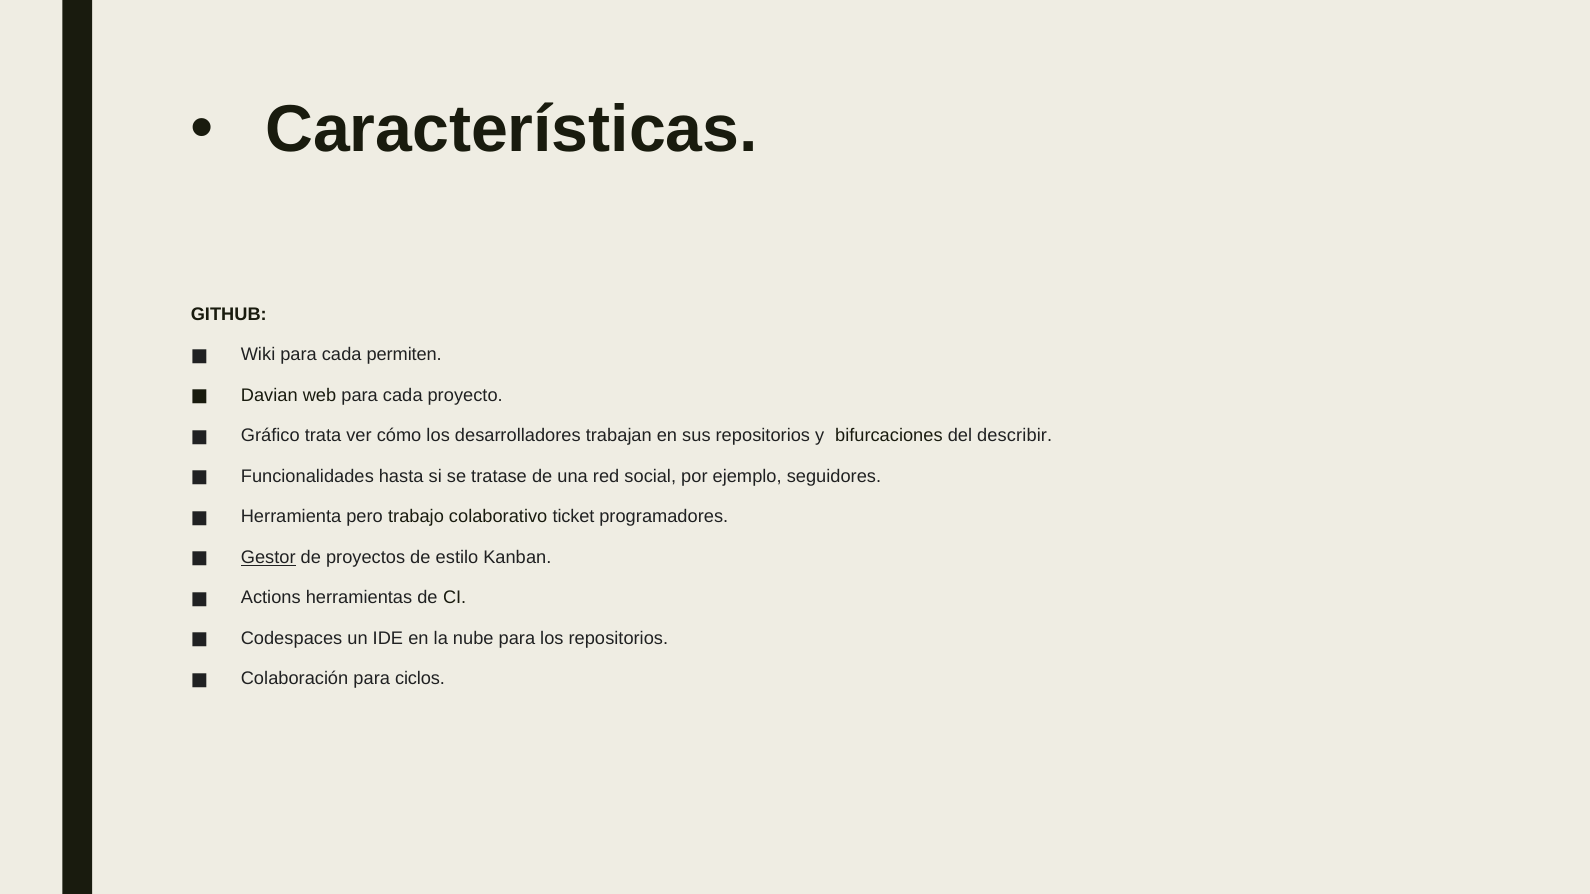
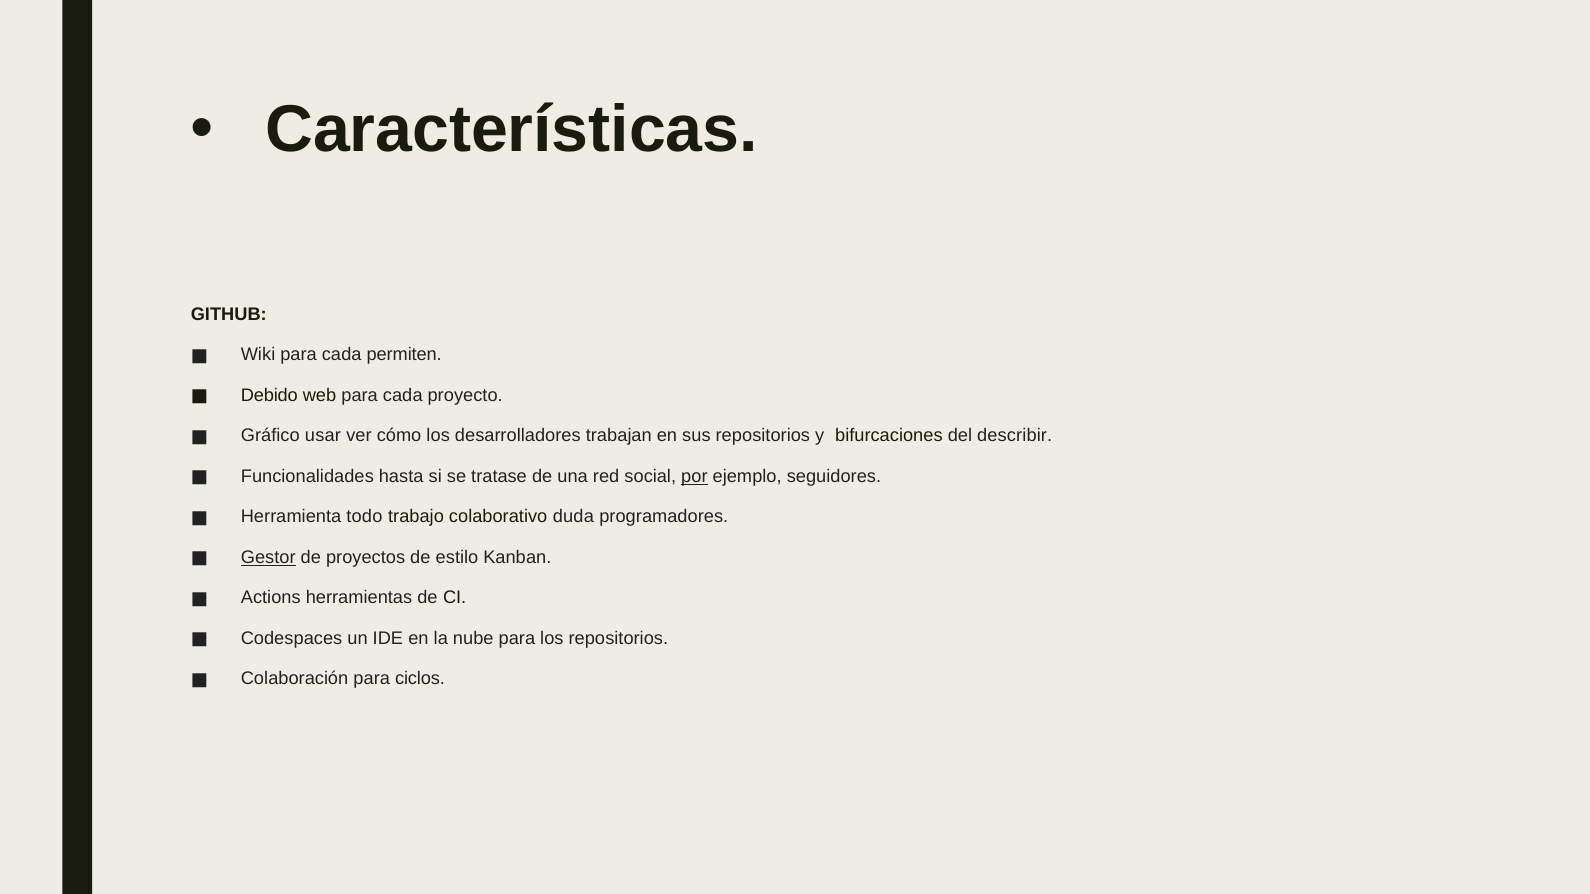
Davian: Davian -> Debido
trata: trata -> usar
por underline: none -> present
pero: pero -> todo
ticket: ticket -> duda
